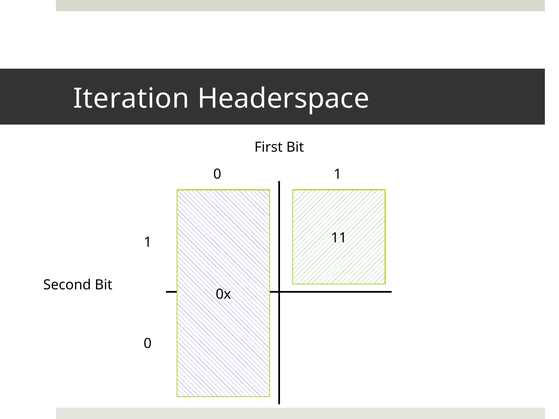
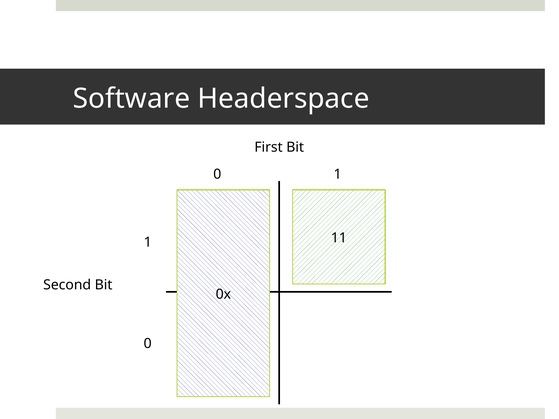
Iteration: Iteration -> Software
